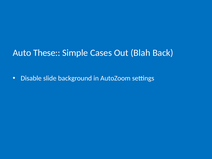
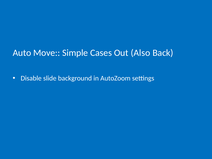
These: These -> Move
Blah: Blah -> Also
